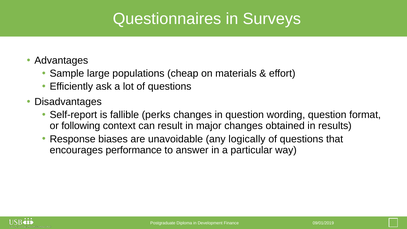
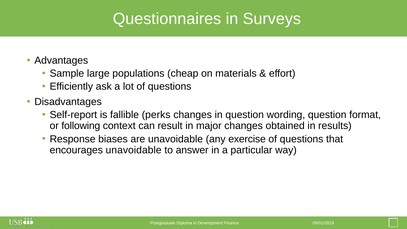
logically: logically -> exercise
encourages performance: performance -> unavoidable
